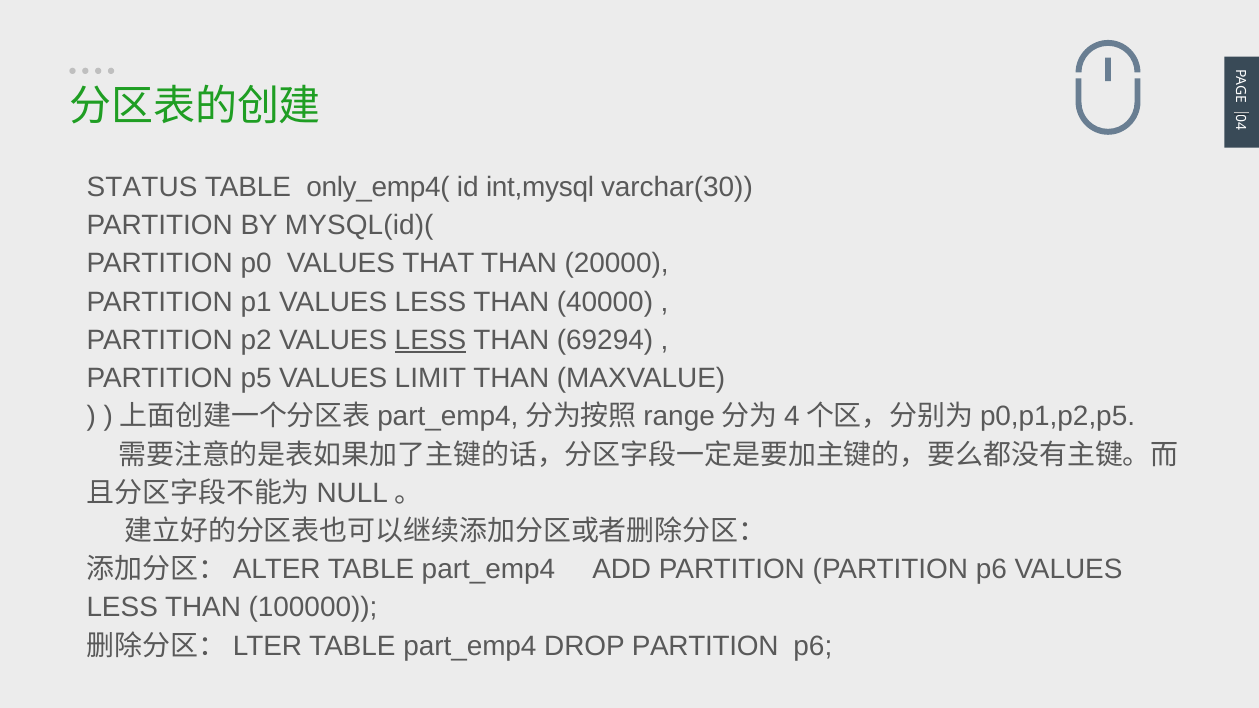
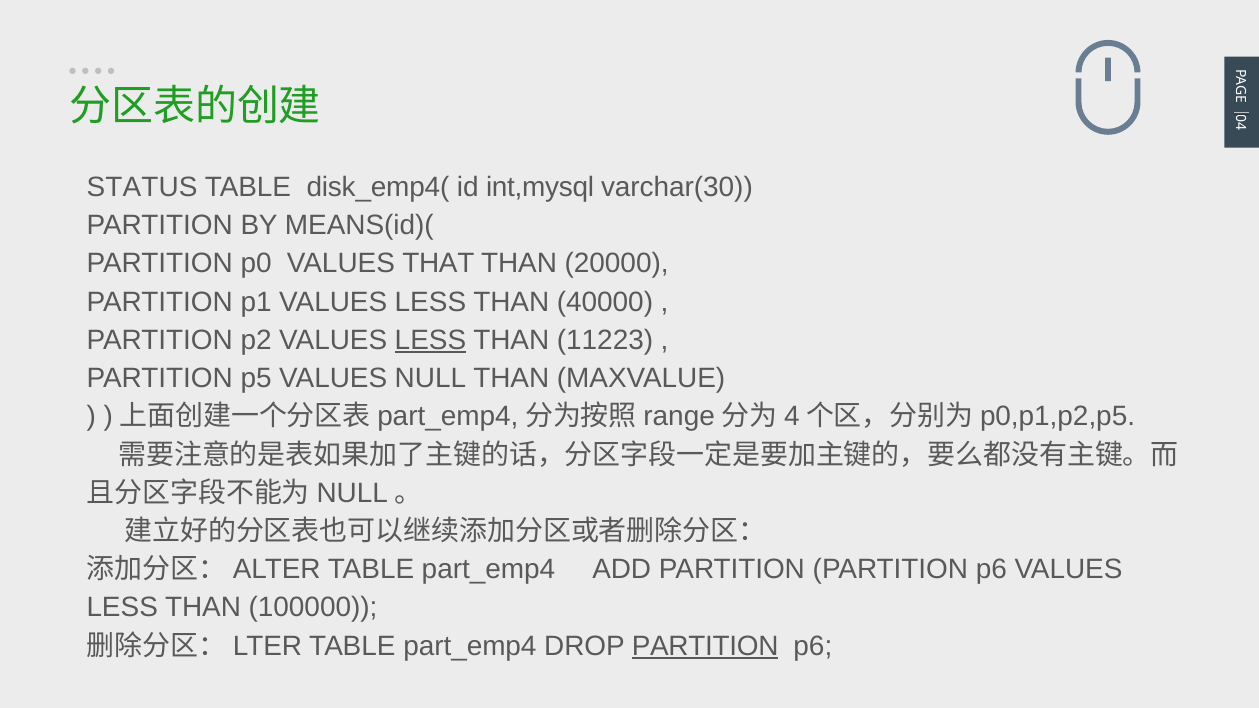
only_emp4(: only_emp4( -> disk_emp4(
MYSQL(id)(: MYSQL(id)( -> MEANS(id)(
69294: 69294 -> 11223
LIMIT: LIMIT -> NULL
PARTITION at (705, 646) underline: none -> present
